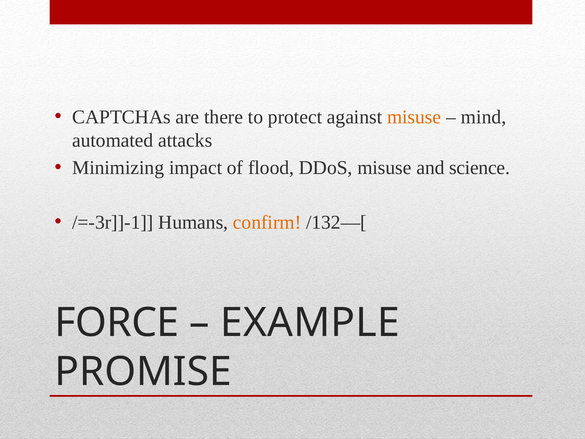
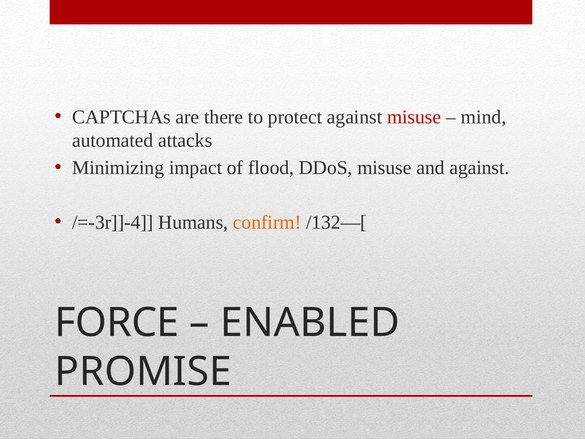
misuse at (414, 117) colour: orange -> red
and science: science -> against
/=-3r]]-1: /=-3r]]-1 -> /=-3r]]-4
EXAMPLE: EXAMPLE -> ENABLED
